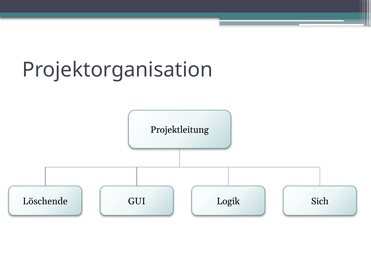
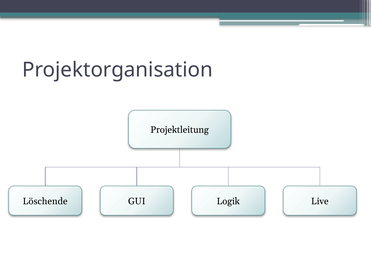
Sich: Sich -> Live
